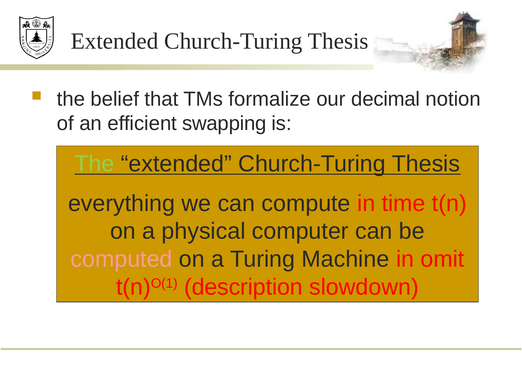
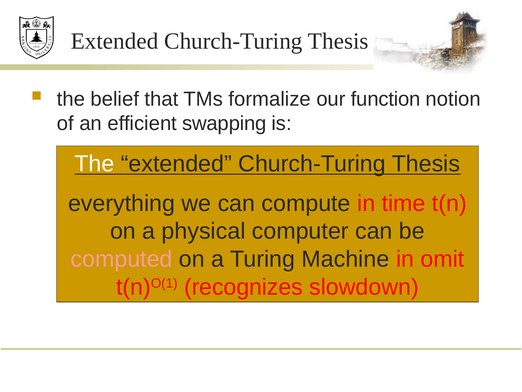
decimal: decimal -> function
The at (94, 164) colour: light green -> white
description: description -> recognizes
